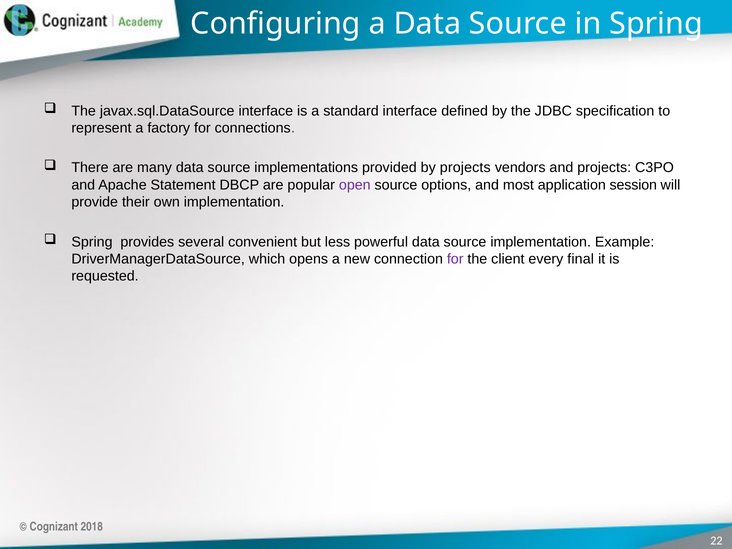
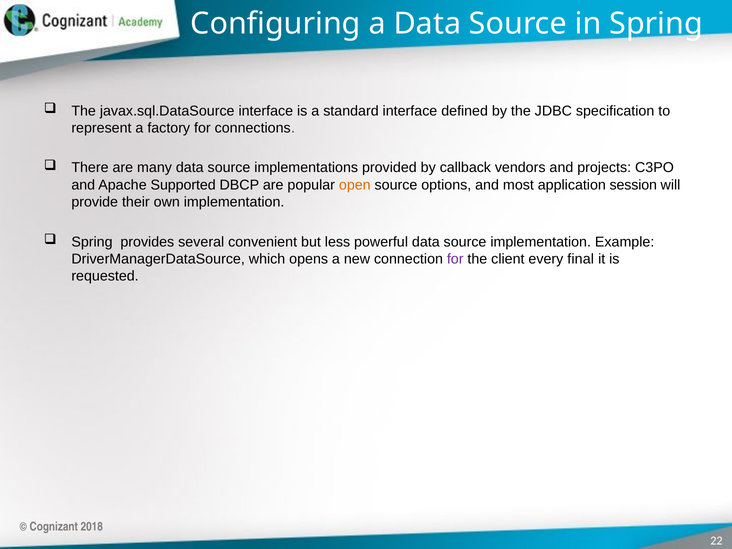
by projects: projects -> callback
Statement: Statement -> Supported
open colour: purple -> orange
